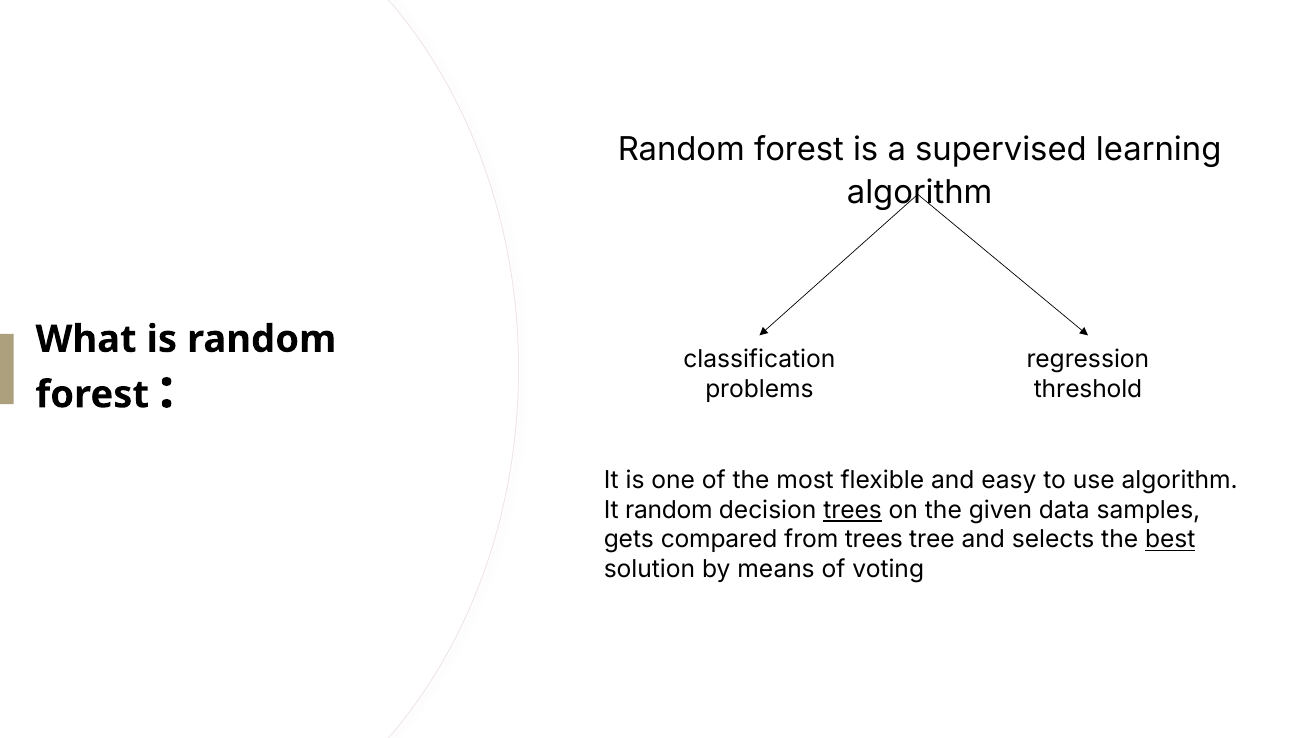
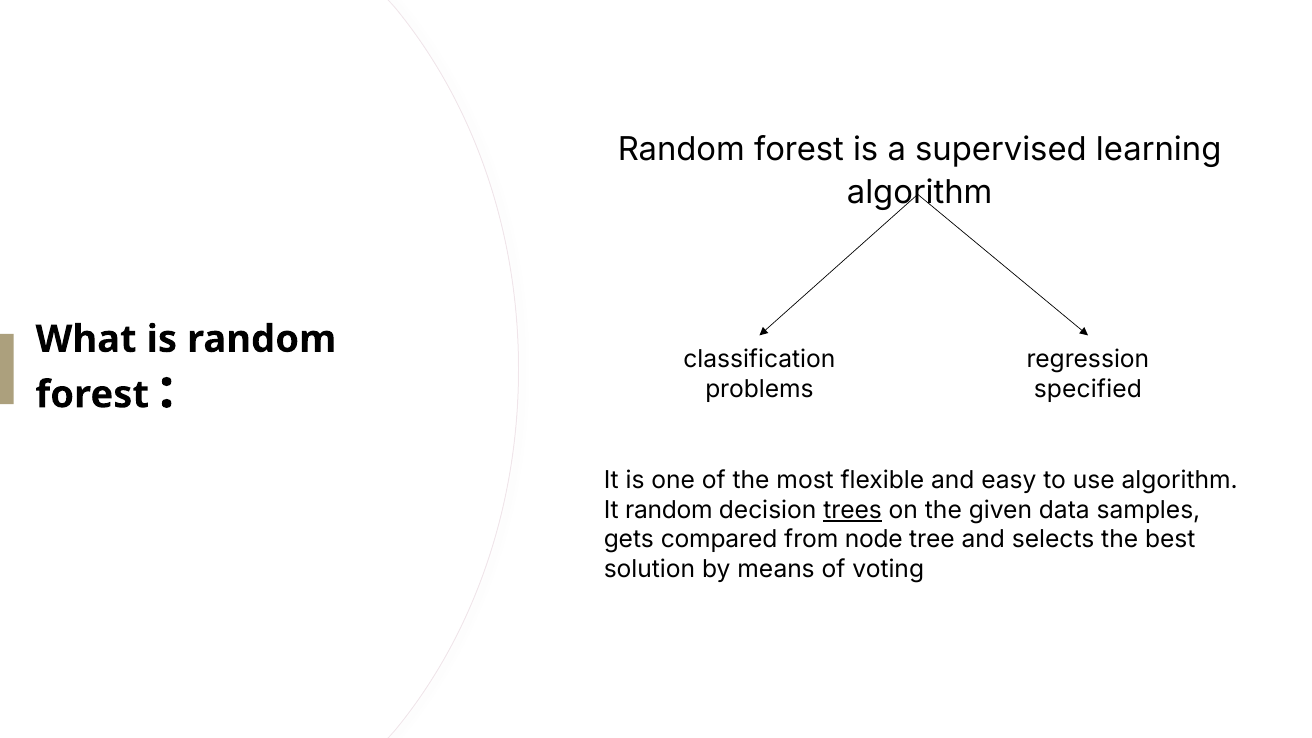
threshold: threshold -> specified
from trees: trees -> node
best underline: present -> none
